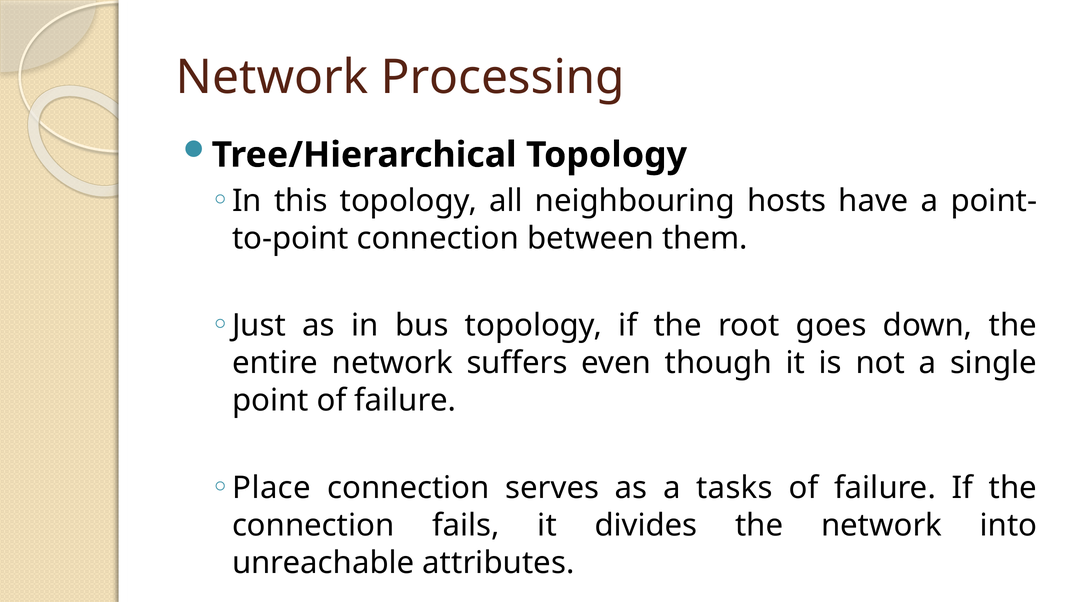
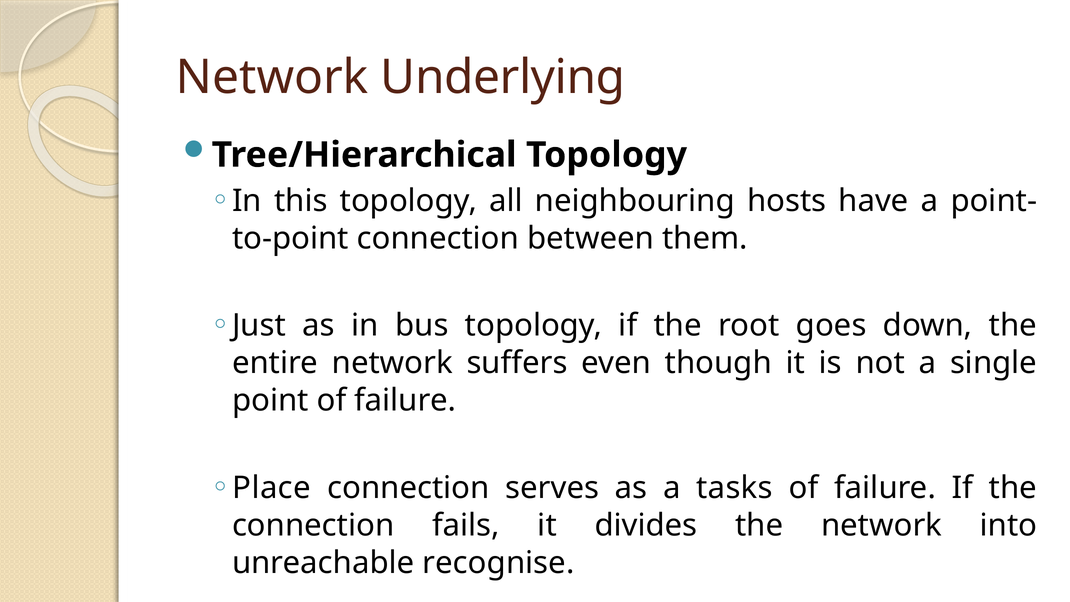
Processing: Processing -> Underlying
attributes: attributes -> recognise
